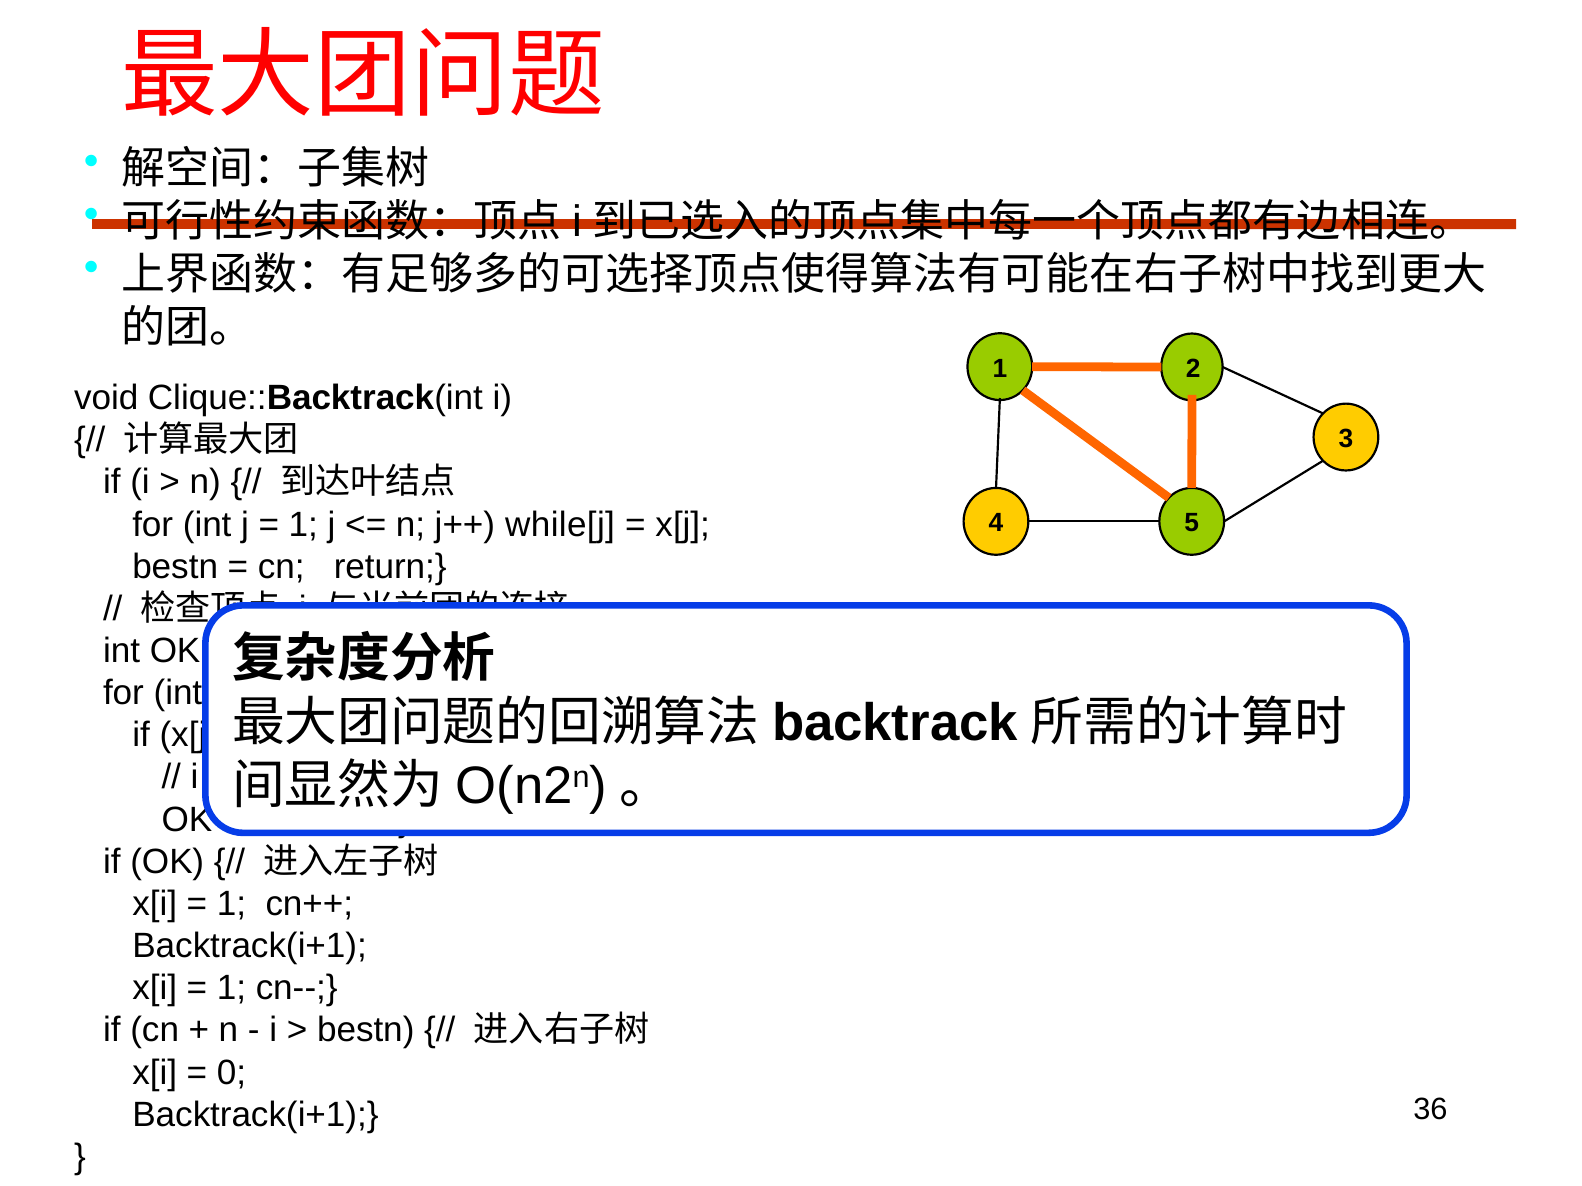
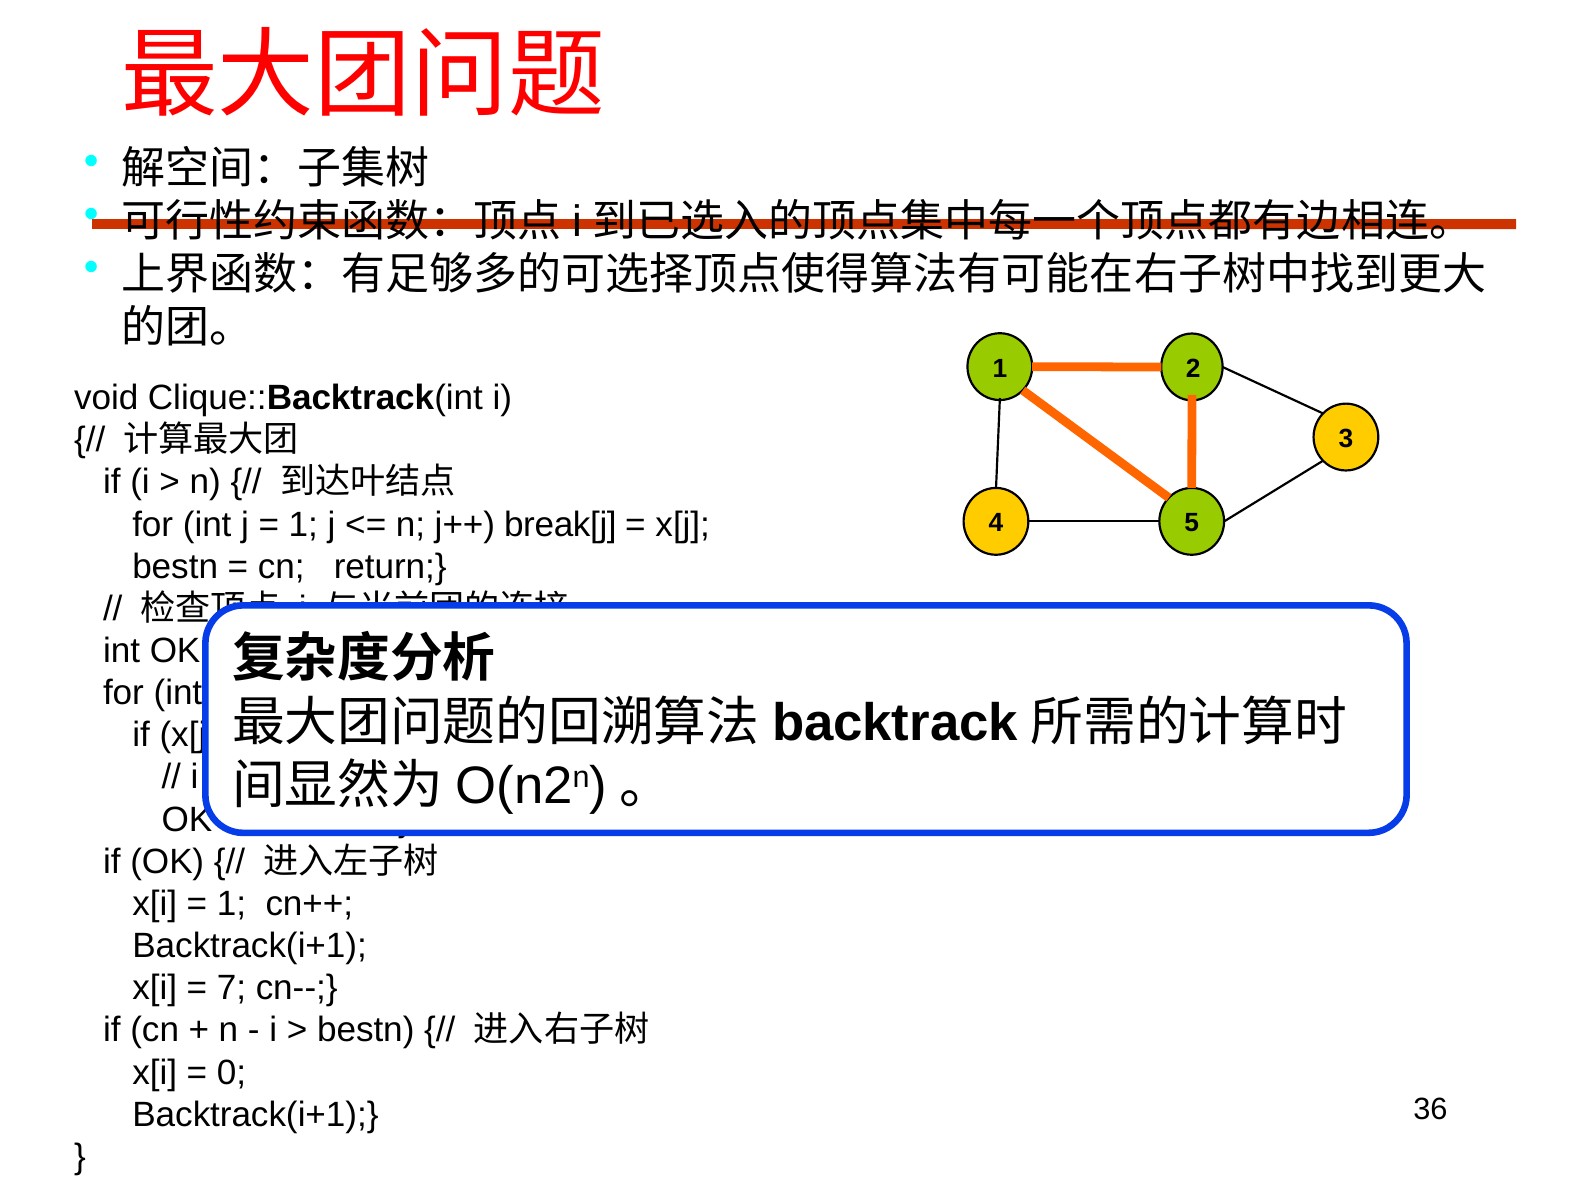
while[j: while[j -> break[j
1 at (231, 989): 1 -> 7
